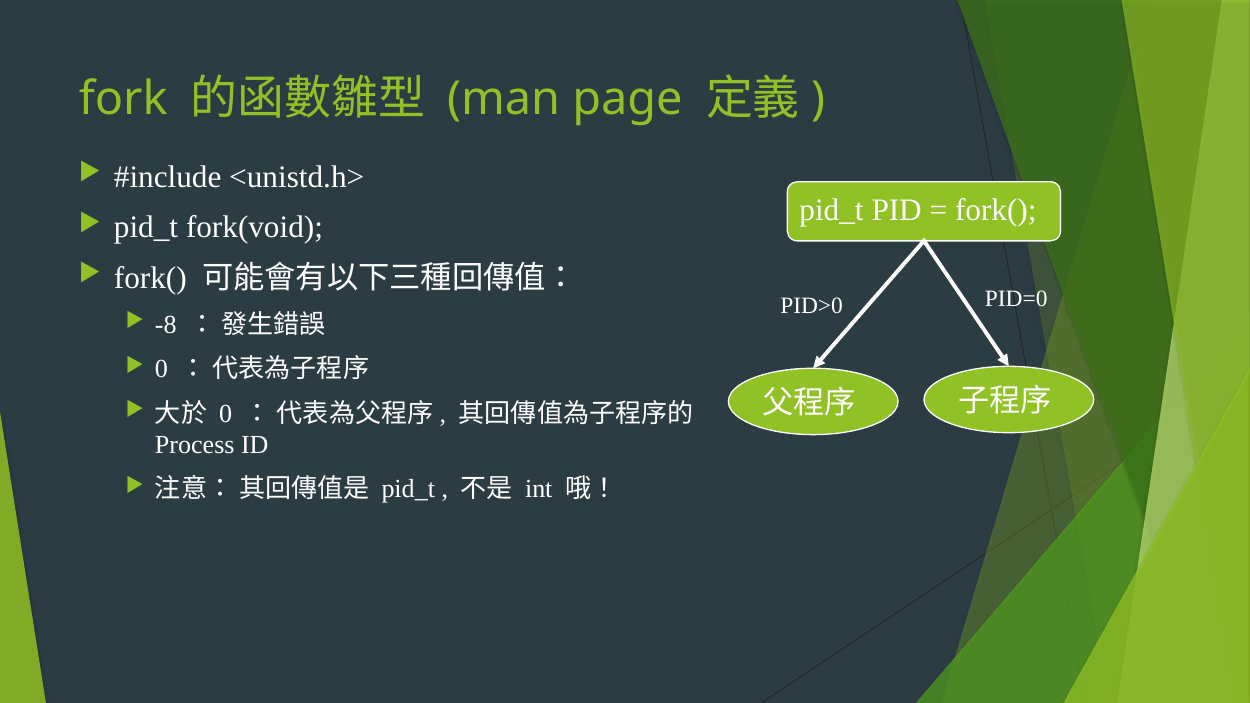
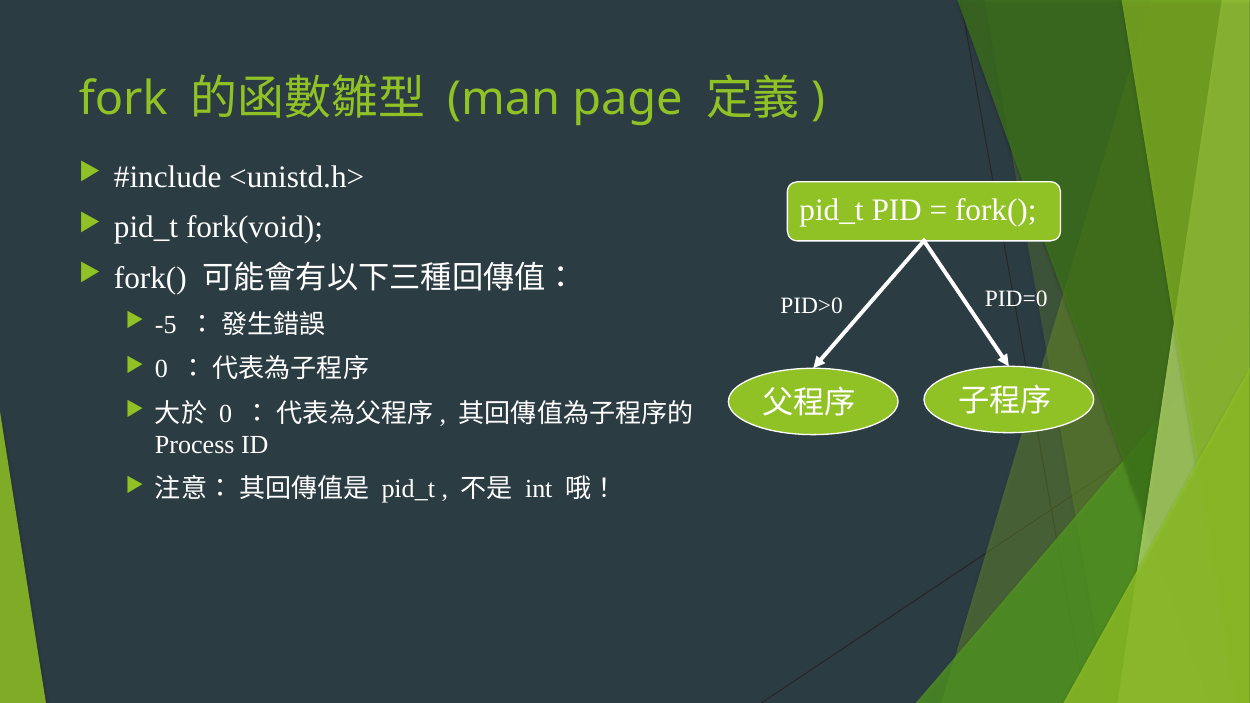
-8: -8 -> -5
